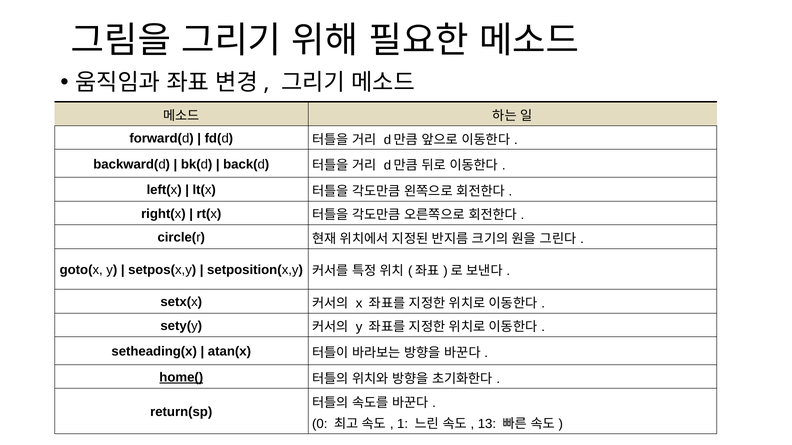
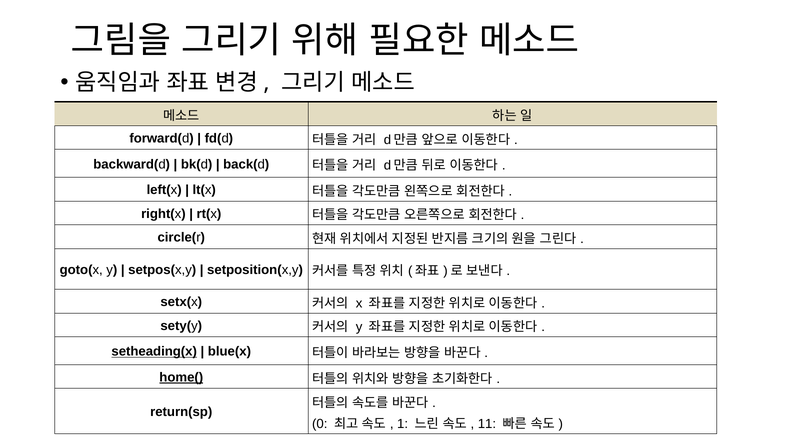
setheading(x underline: none -> present
atan(x: atan(x -> blue(x
13: 13 -> 11
